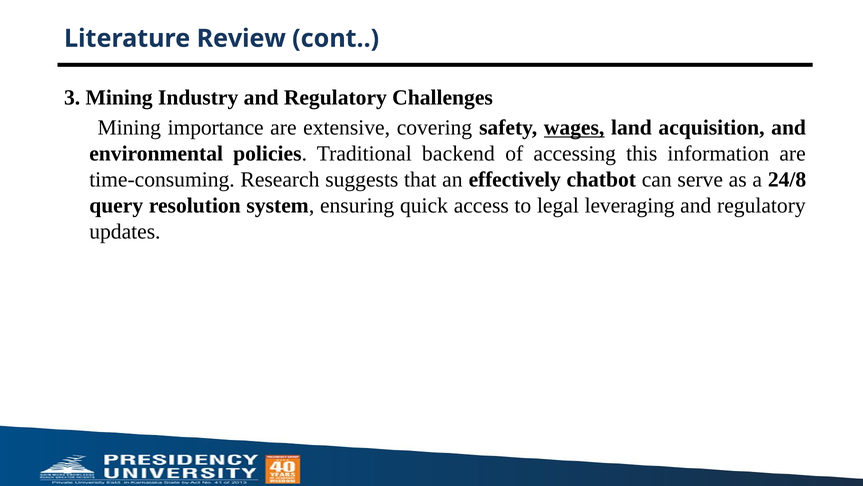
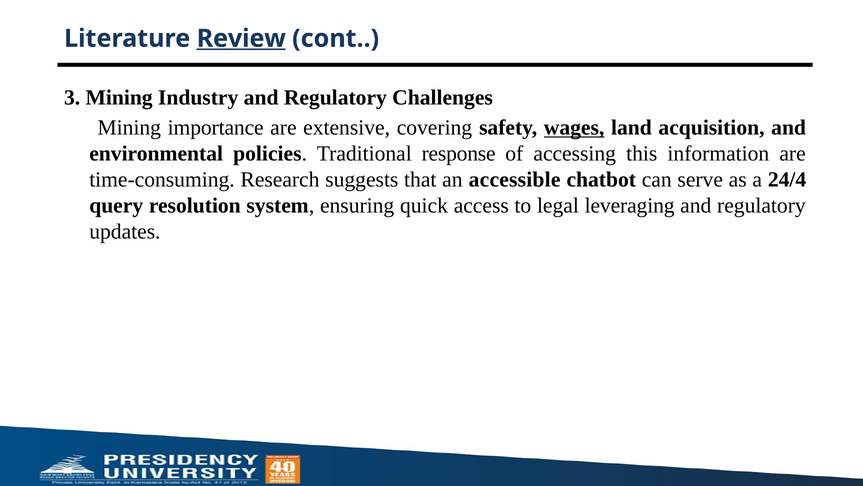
Review underline: none -> present
backend: backend -> response
effectively: effectively -> accessible
24/8: 24/8 -> 24/4
